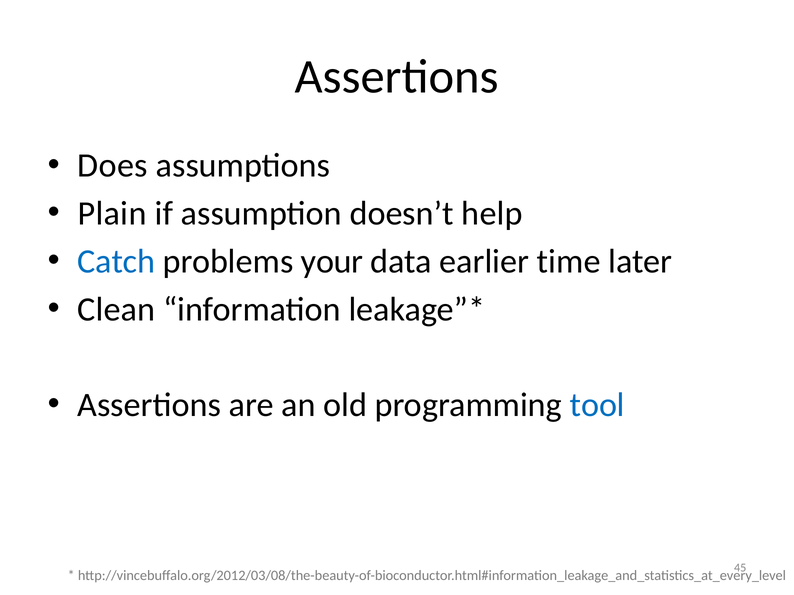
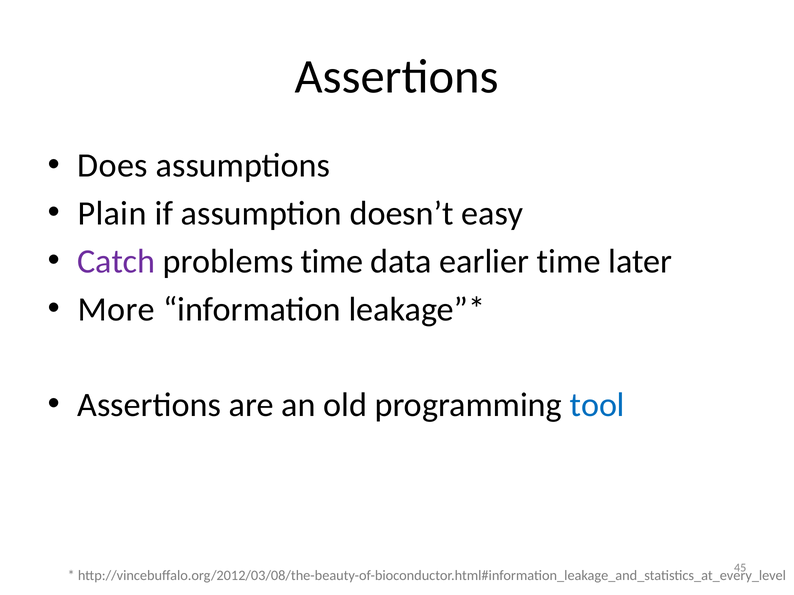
help: help -> easy
Catch colour: blue -> purple
problems your: your -> time
Clean: Clean -> More
